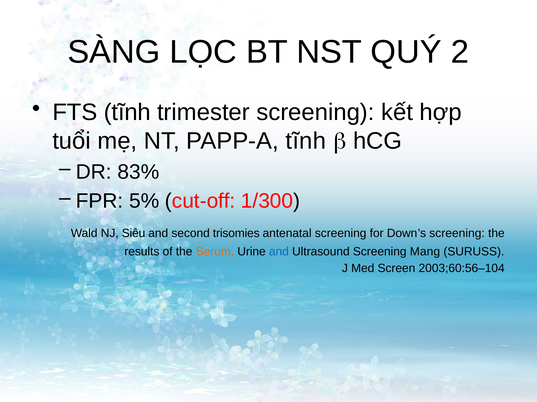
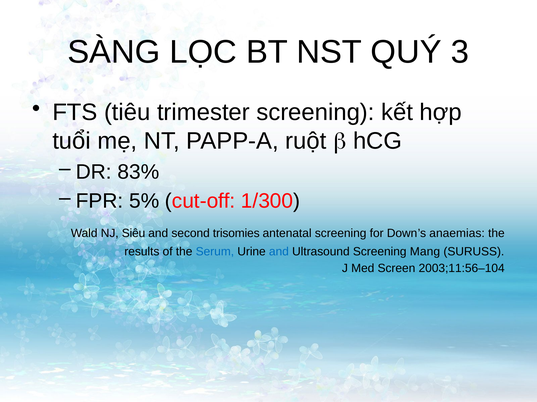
2: 2 -> 3
FTS tĩnh: tĩnh -> tiêu
PAPP-A tĩnh: tĩnh -> ruột
Down’s screening: screening -> anaemias
Serum colour: orange -> blue
2003;60:56–104: 2003;60:56–104 -> 2003;11:56–104
